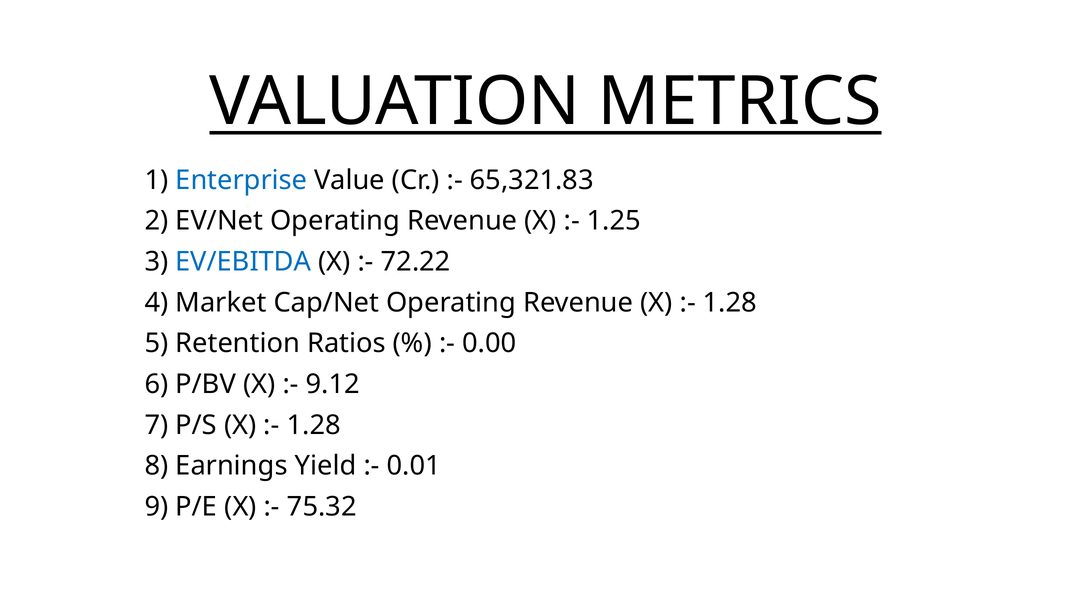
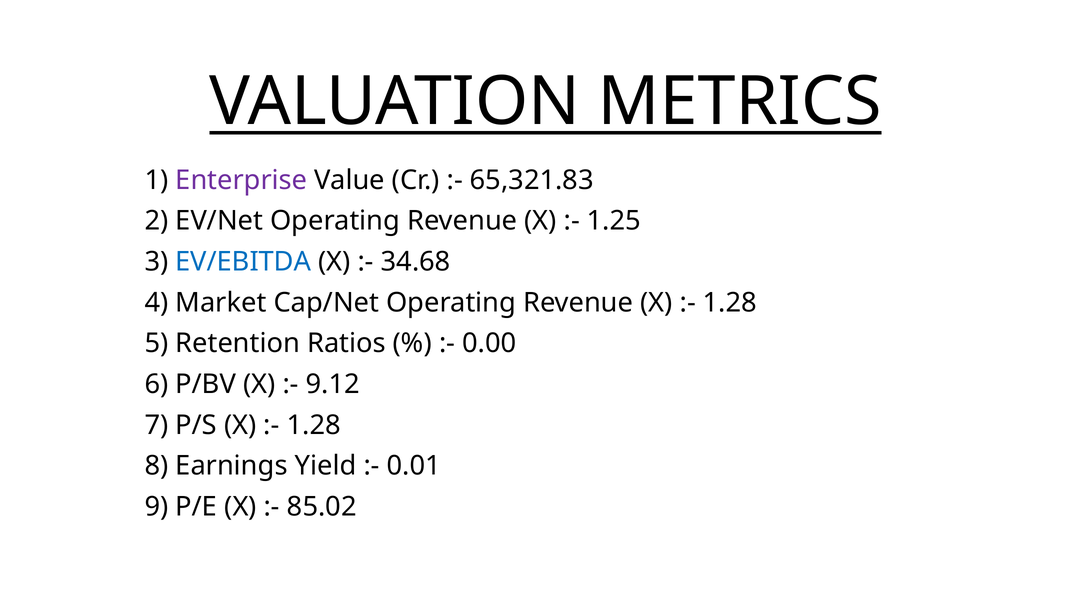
Enterprise colour: blue -> purple
72.22: 72.22 -> 34.68
75.32: 75.32 -> 85.02
